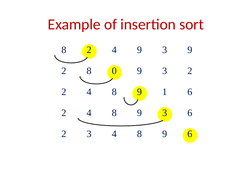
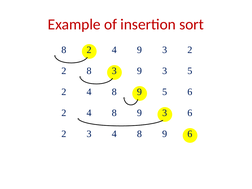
3 9: 9 -> 2
8 0: 0 -> 3
3 2: 2 -> 5
9 1: 1 -> 5
